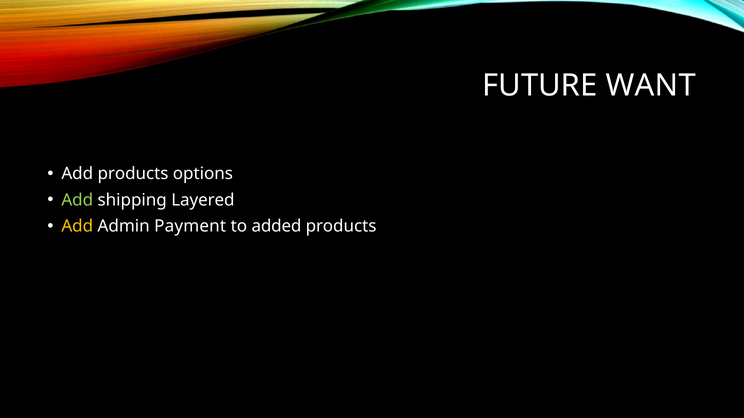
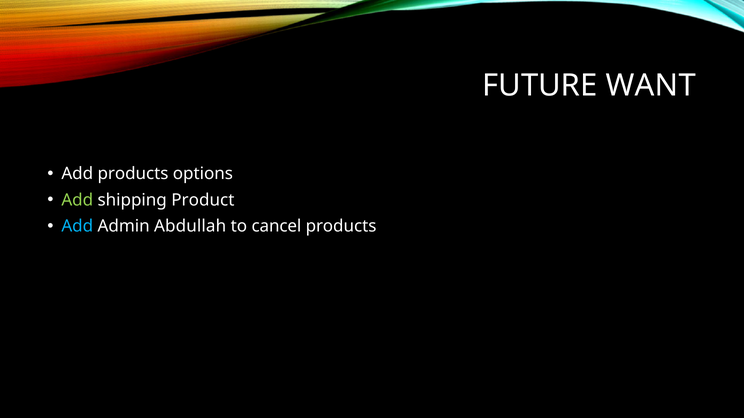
Layered: Layered -> Product
Add at (77, 226) colour: yellow -> light blue
Payment: Payment -> Abdullah
added: added -> cancel
